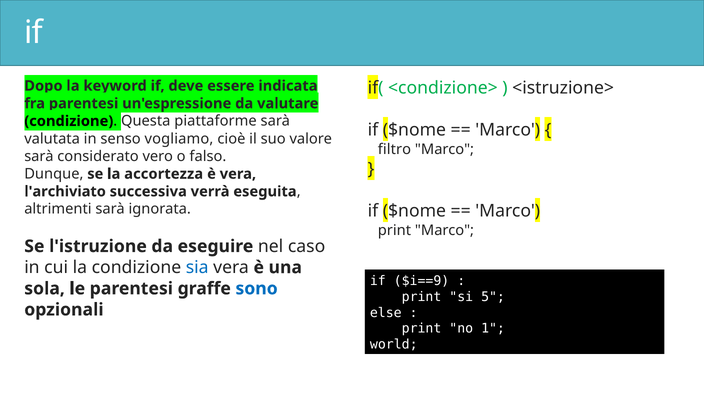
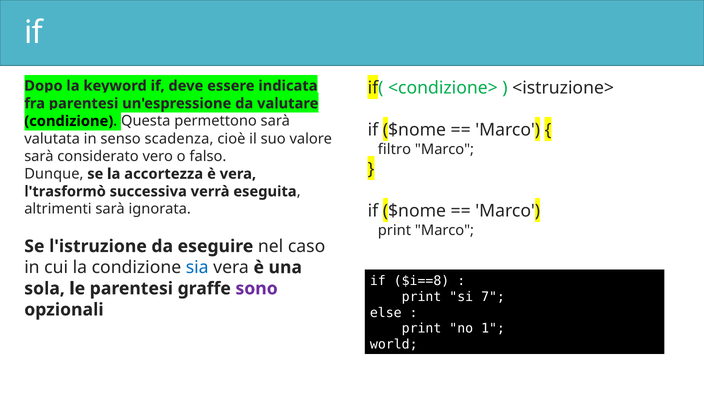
piattaforme: piattaforme -> permettono
vogliamo: vogliamo -> scadenza
l'archiviato: l'archiviato -> l'trasformò
$i==9: $i==9 -> $i==8
sono colour: blue -> purple
5: 5 -> 7
